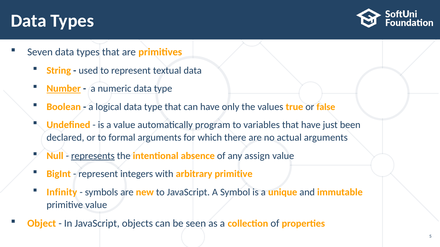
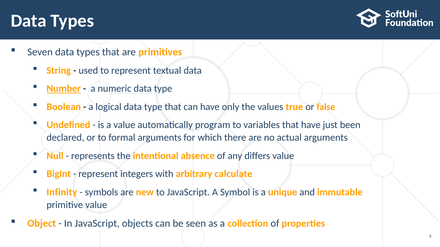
represents underline: present -> none
assign: assign -> differs
arbitrary primitive: primitive -> calculate
